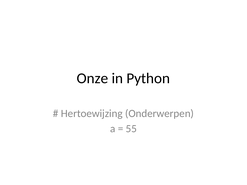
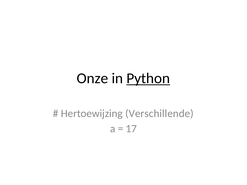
Python underline: none -> present
Onderwerpen: Onderwerpen -> Verschillende
55: 55 -> 17
